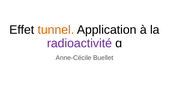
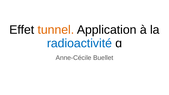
radioactivité colour: purple -> blue
